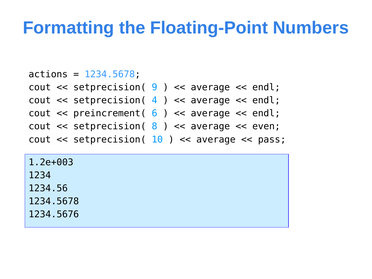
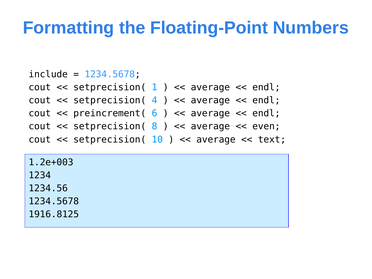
actions: actions -> include
9: 9 -> 1
pass: pass -> text
1234.5676: 1234.5676 -> 1916.8125
